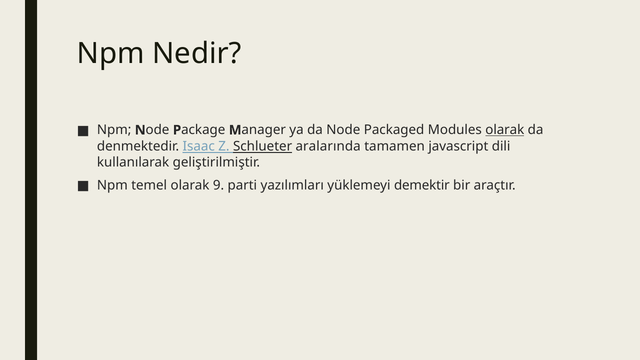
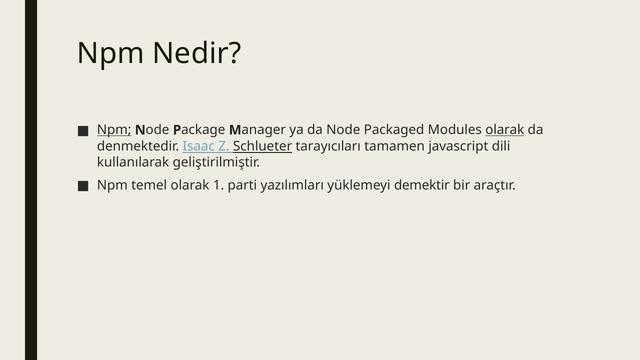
Npm at (114, 130) underline: none -> present
aralarında: aralarında -> tarayıcıları
9: 9 -> 1
